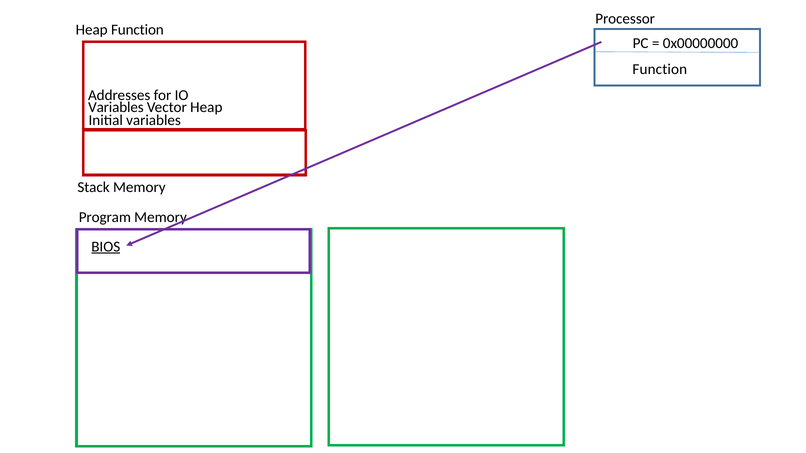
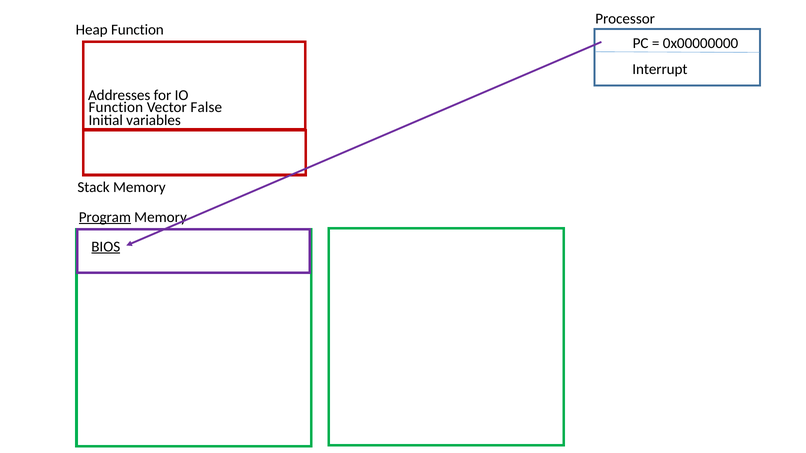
Function at (660, 69): Function -> Interrupt
Variables at (116, 107): Variables -> Function
Vector Heap: Heap -> False
Program underline: none -> present
